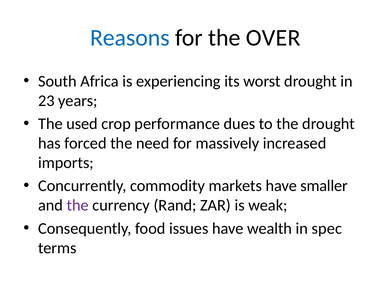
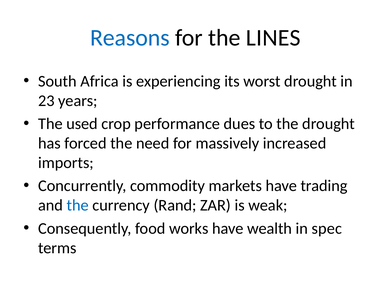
OVER: OVER -> LINES
smaller: smaller -> trading
the at (78, 206) colour: purple -> blue
issues: issues -> works
